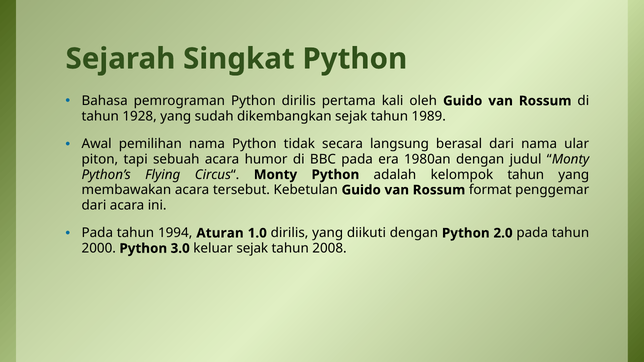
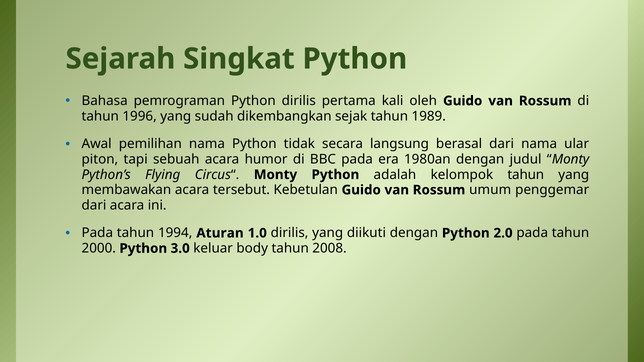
1928: 1928 -> 1996
format: format -> umum
keluar sejak: sejak -> body
